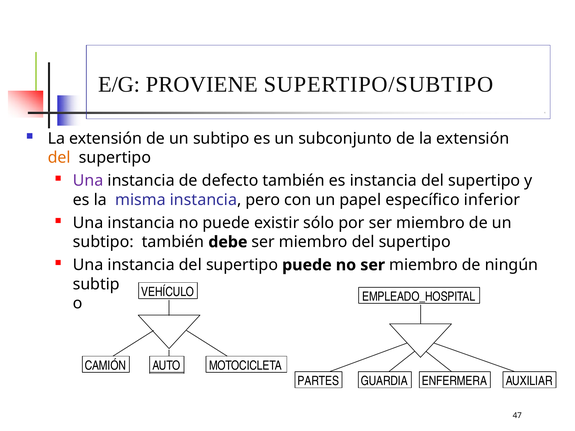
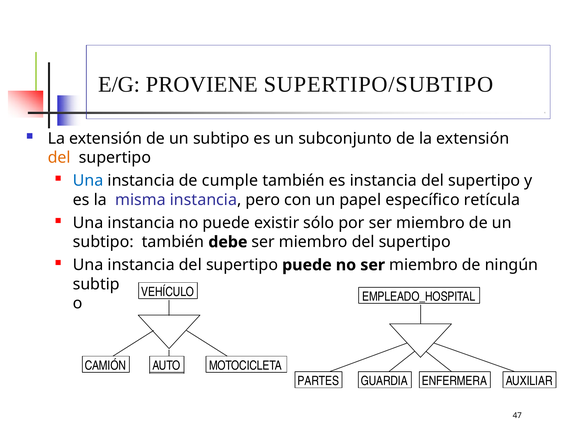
Una at (88, 181) colour: purple -> blue
defecto: defecto -> cumple
inferior: inferior -> retícula
